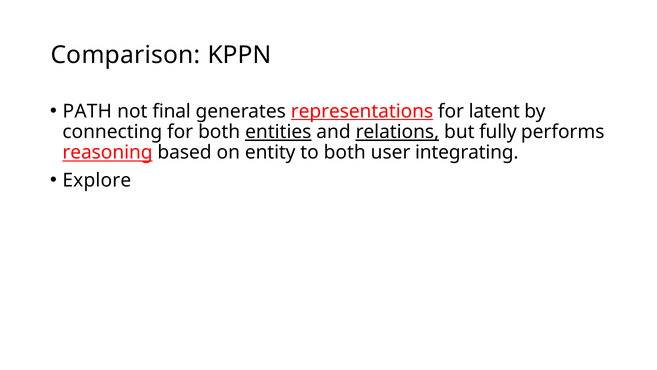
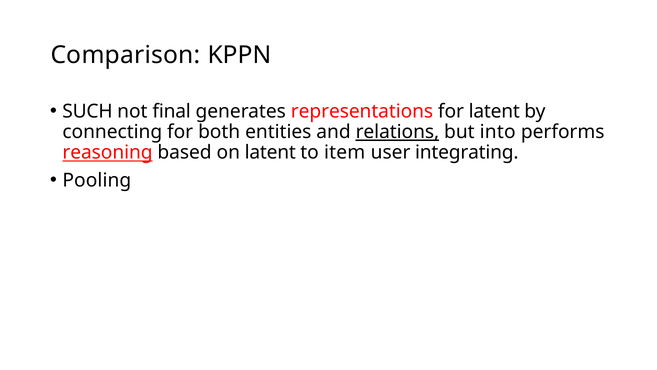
PATH: PATH -> SUCH
representations underline: present -> none
entities underline: present -> none
fully: fully -> into
on entity: entity -> latent
to both: both -> item
Explore: Explore -> Pooling
